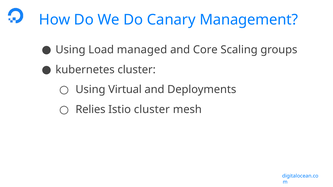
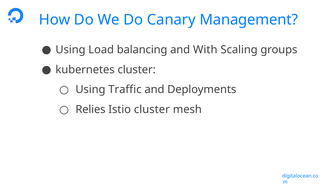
managed: managed -> balancing
Core: Core -> With
Virtual: Virtual -> Traffic
